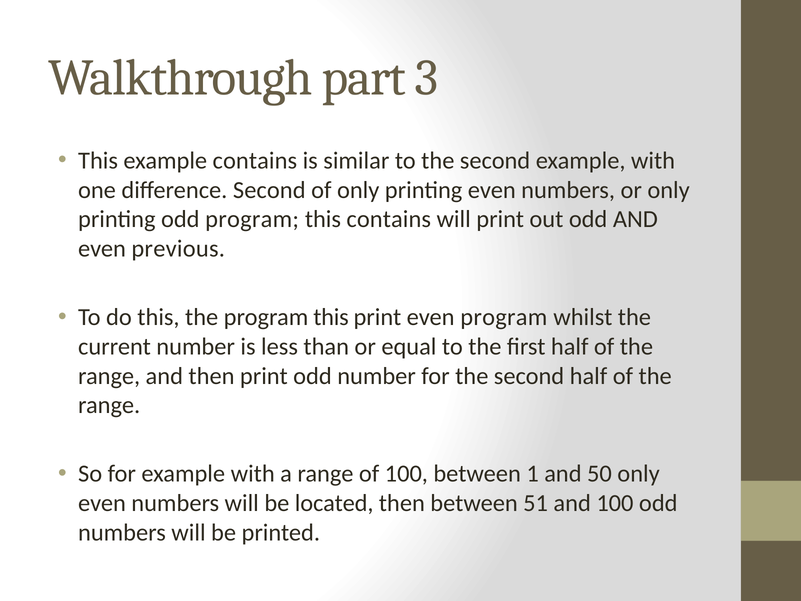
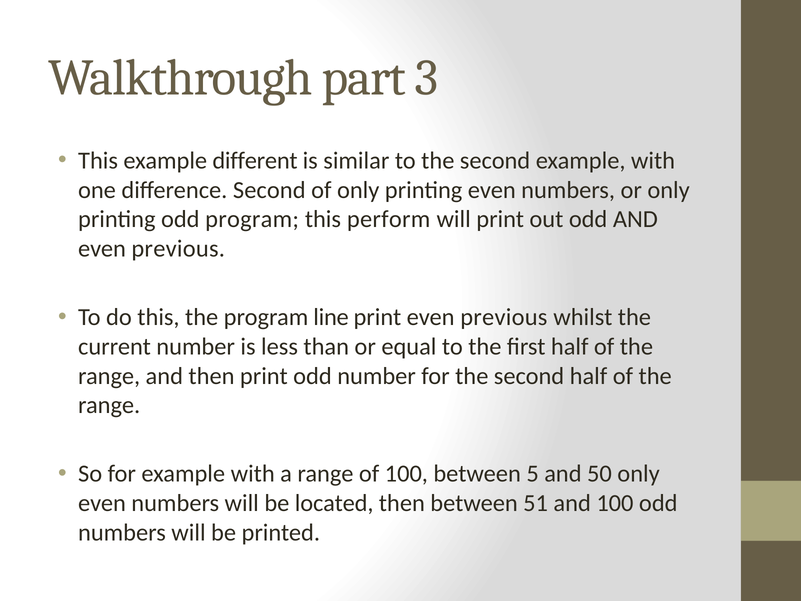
example contains: contains -> different
this contains: contains -> perform
the program this: this -> line
print even program: program -> previous
1: 1 -> 5
